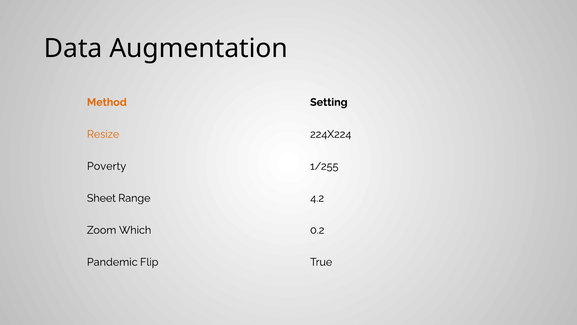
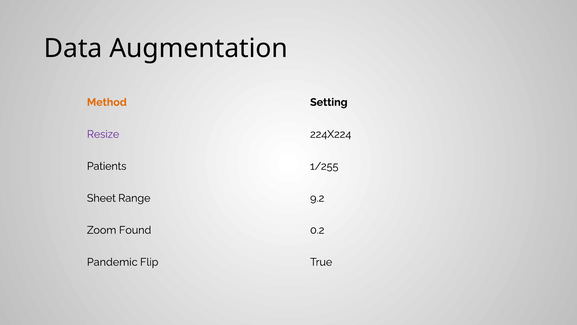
Resize colour: orange -> purple
Poverty: Poverty -> Patients
4.2: 4.2 -> 9.2
Which: Which -> Found
